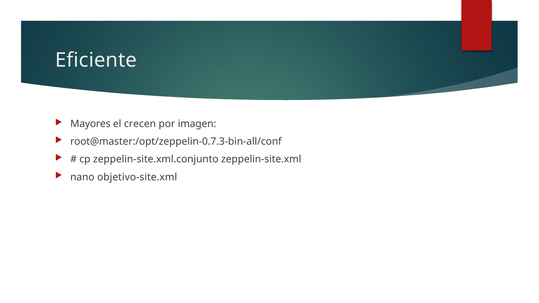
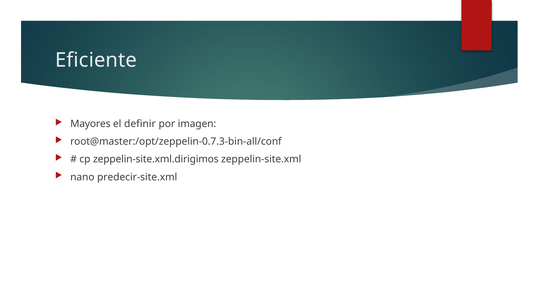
crecen: crecen -> definir
zeppelin-site.xml.conjunto: zeppelin-site.xml.conjunto -> zeppelin-site.xml.dirigimos
objetivo-site.xml: objetivo-site.xml -> predecir-site.xml
